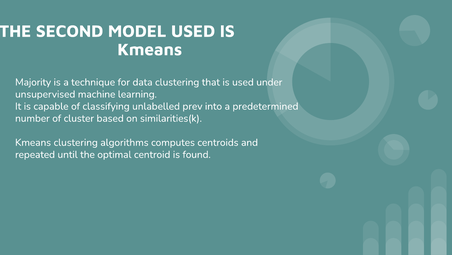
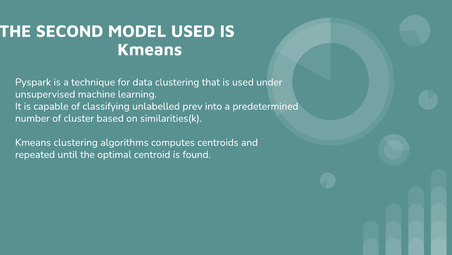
Majority: Majority -> Pyspark
